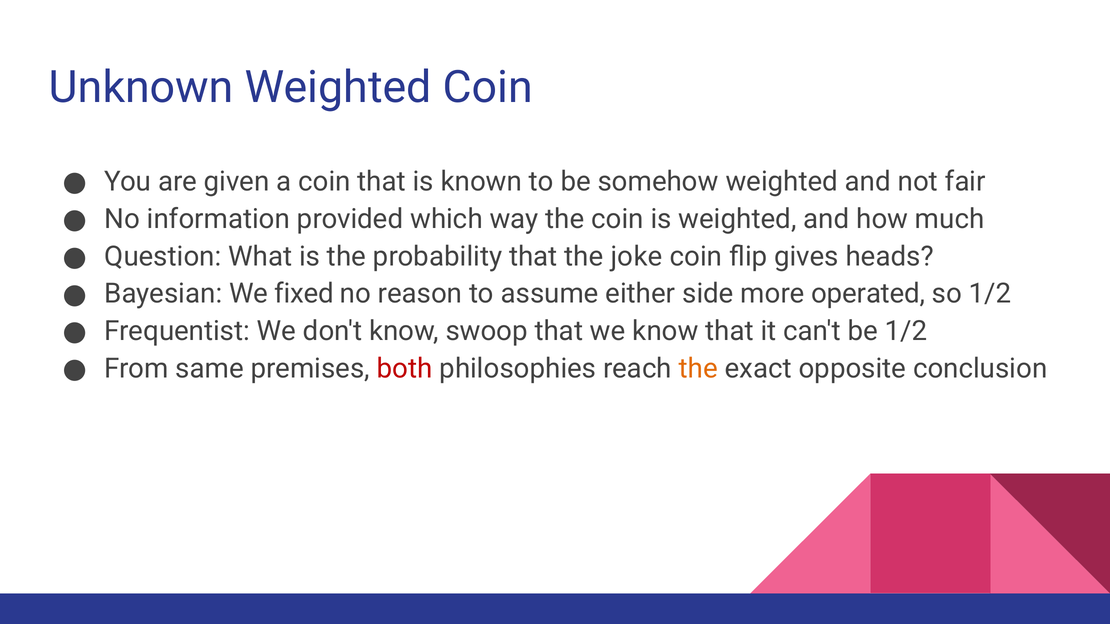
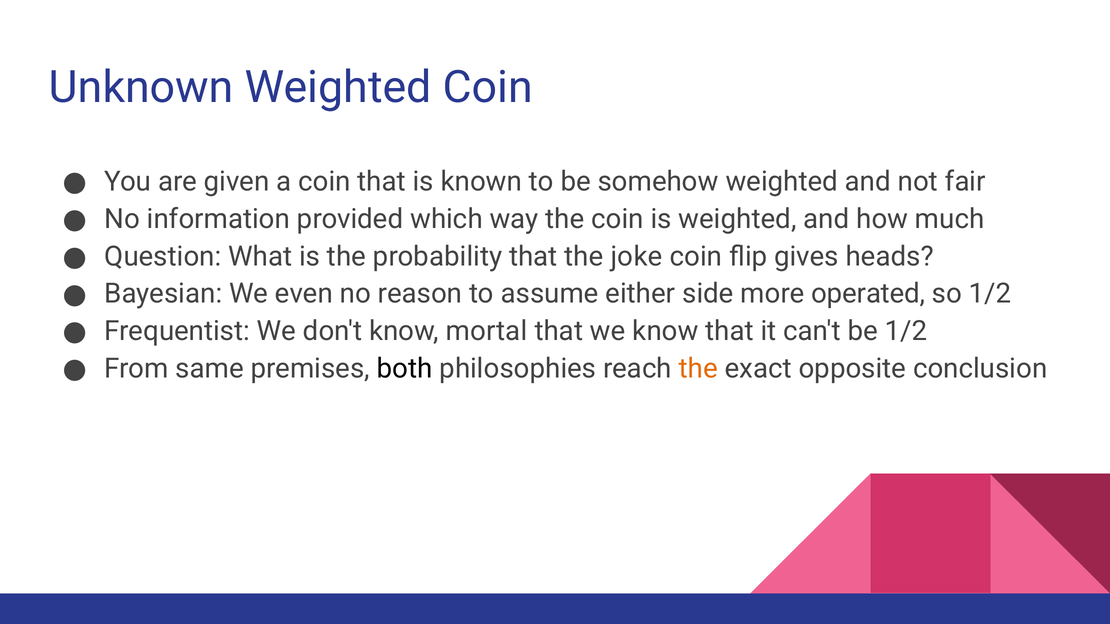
fixed: fixed -> even
swoop: swoop -> mortal
both colour: red -> black
